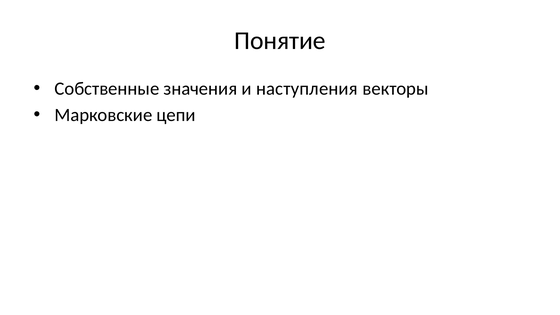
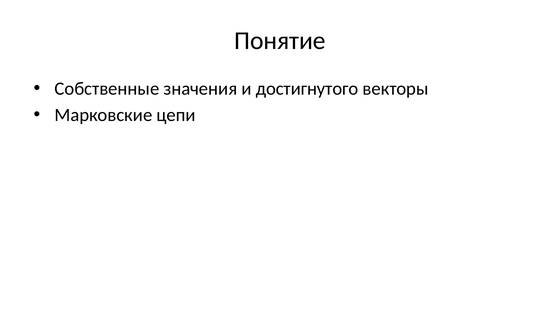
наступления: наступления -> достигнутого
